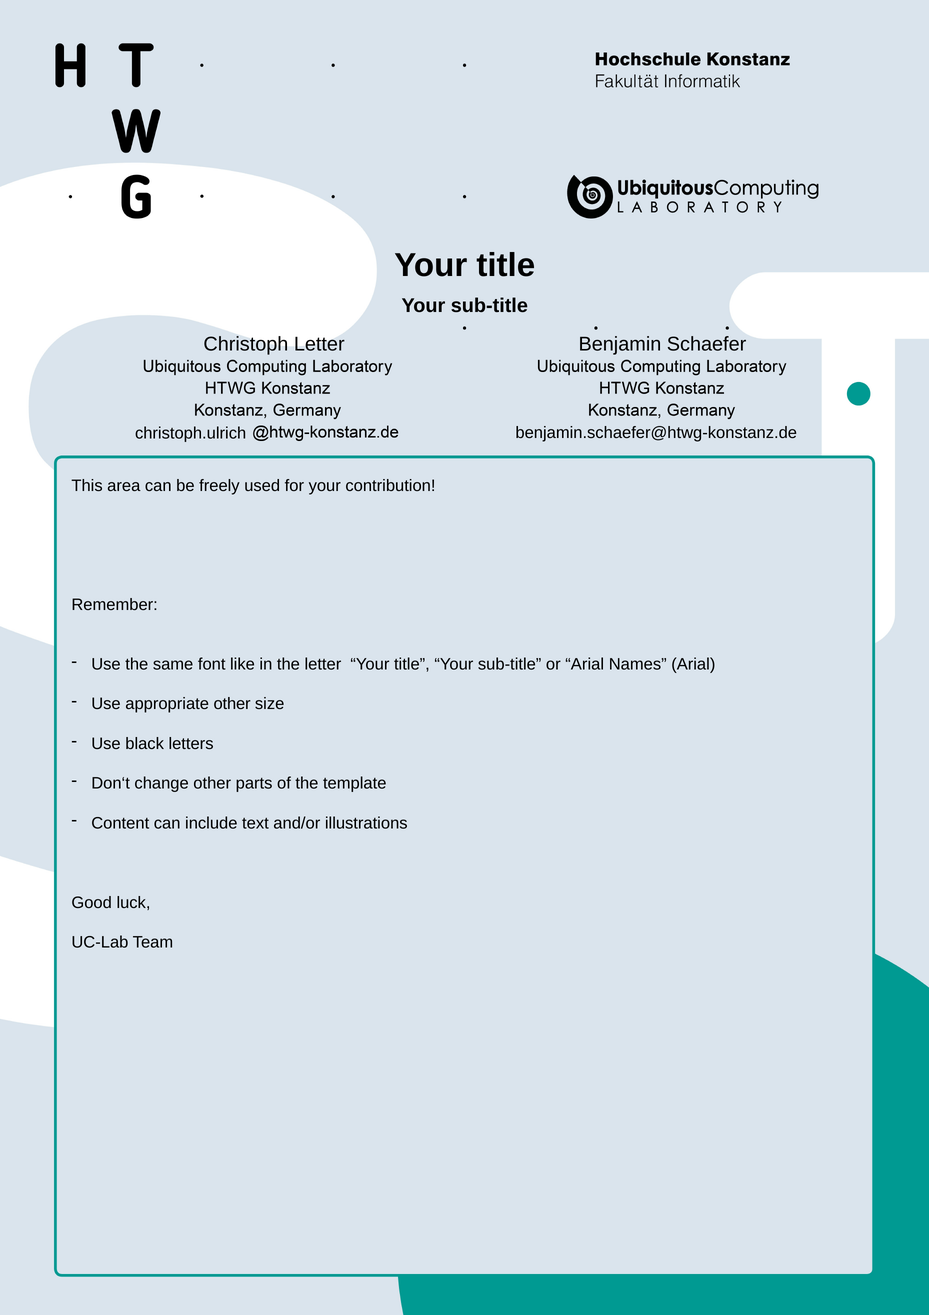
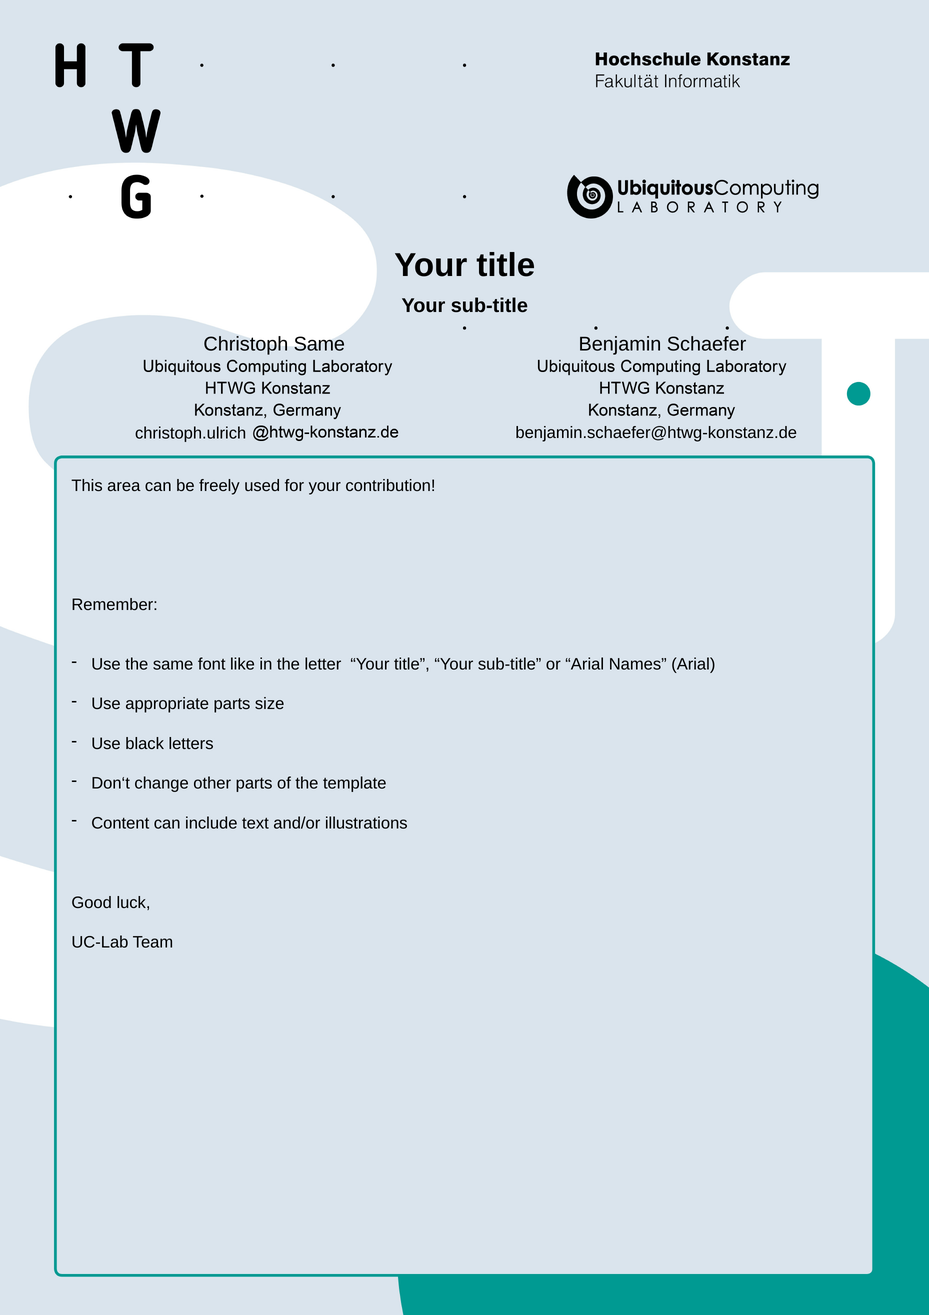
Christoph Letter: Letter -> Same
appropriate other: other -> parts
